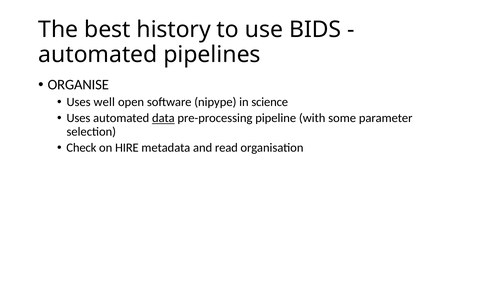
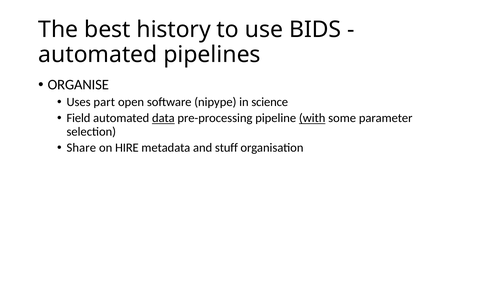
well: well -> part
Uses at (78, 118): Uses -> Field
with underline: none -> present
Check: Check -> Share
read: read -> stuff
